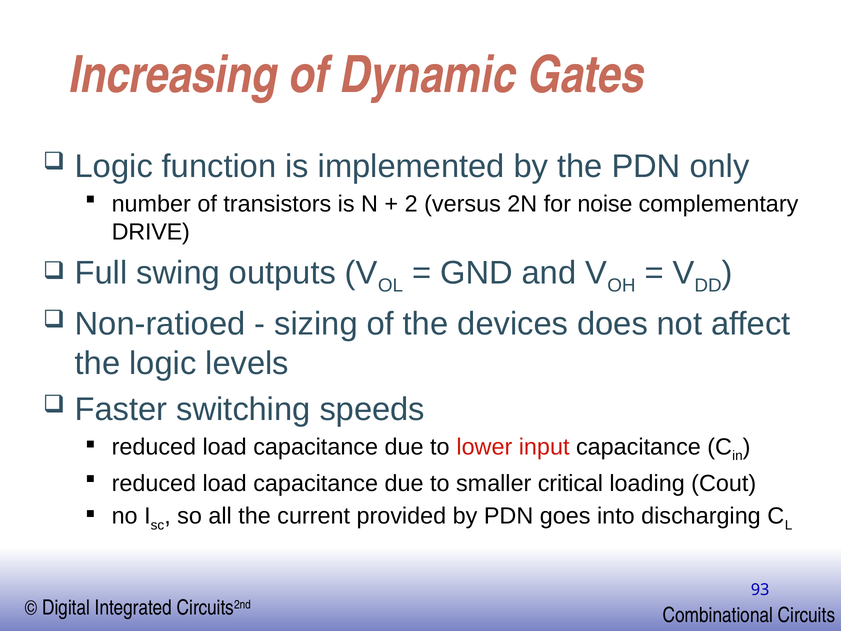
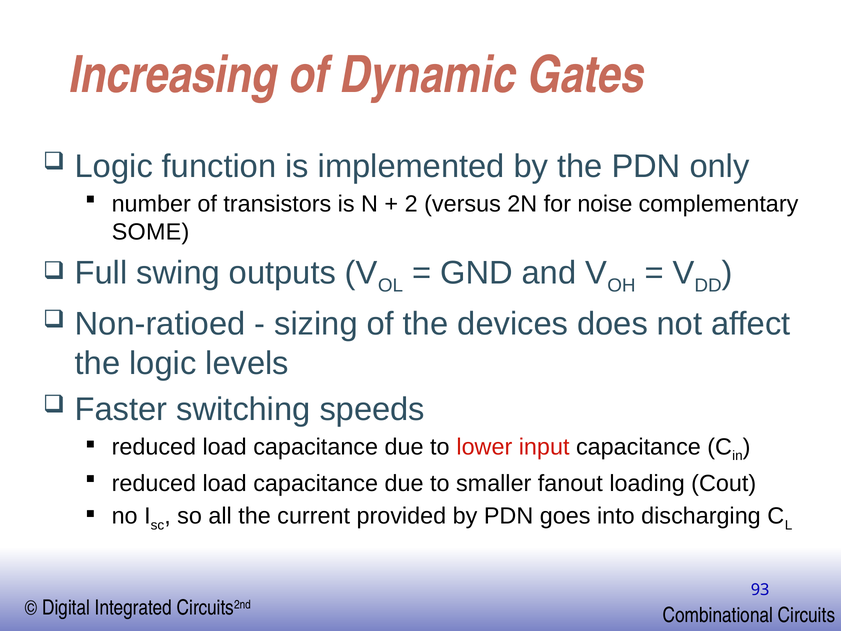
DRIVE: DRIVE -> SOME
critical: critical -> fanout
